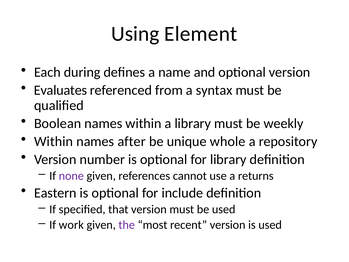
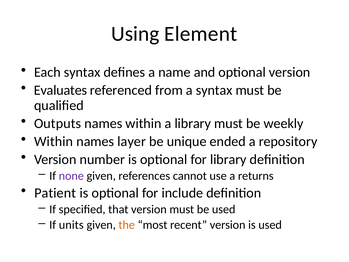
Each during: during -> syntax
Boolean: Boolean -> Outputs
after: after -> layer
whole: whole -> ended
Eastern: Eastern -> Patient
work: work -> units
the colour: purple -> orange
